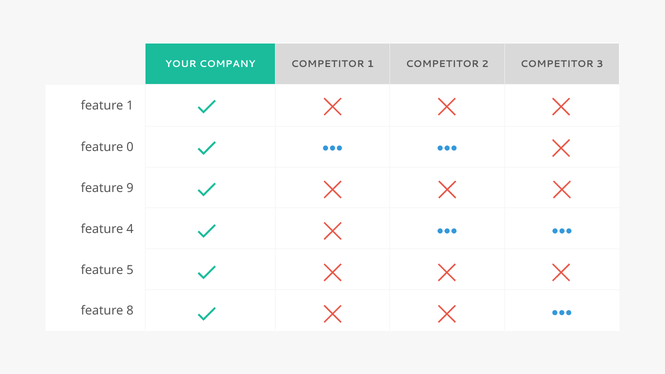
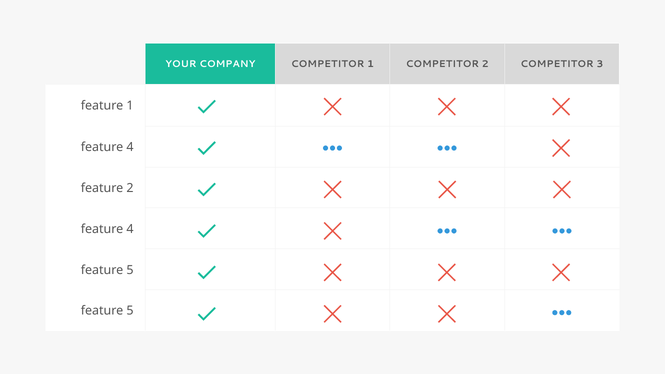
0 at (130, 147): 0 -> 4
feature 9: 9 -> 2
8 at (130, 311): 8 -> 5
